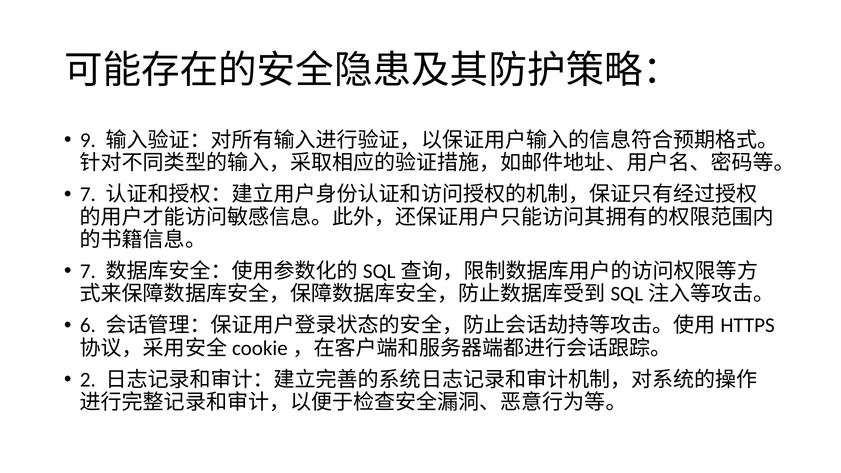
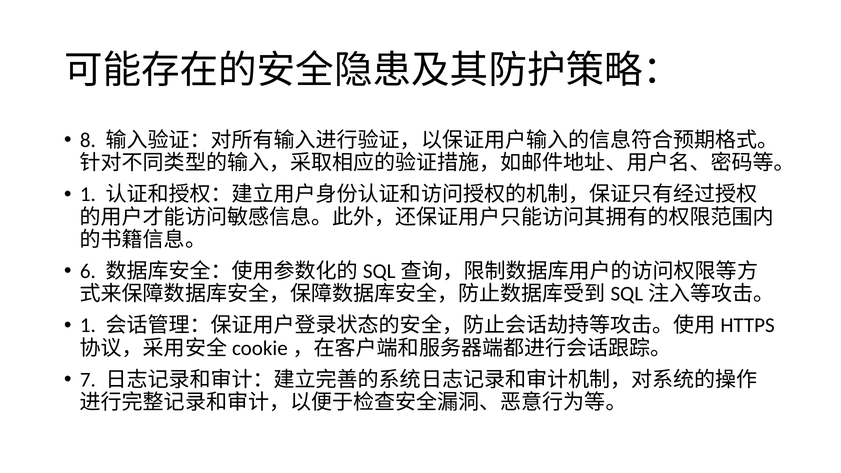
9: 9 -> 8
7 at (88, 194): 7 -> 1
7 at (88, 271): 7 -> 6
6 at (88, 325): 6 -> 1
2: 2 -> 7
